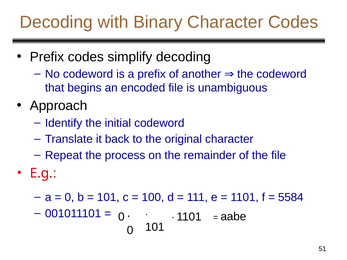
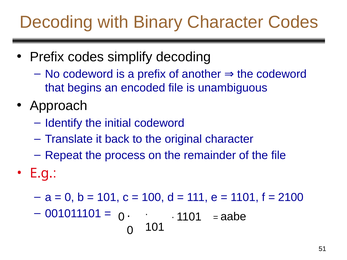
5584: 5584 -> 2100
